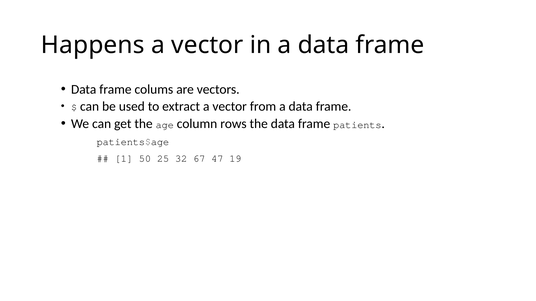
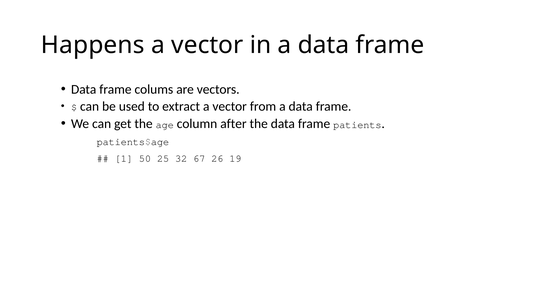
rows: rows -> after
47: 47 -> 26
